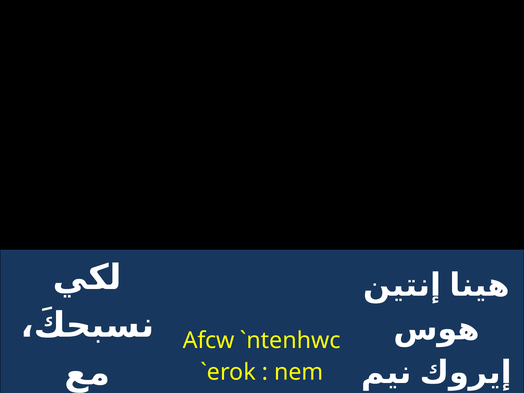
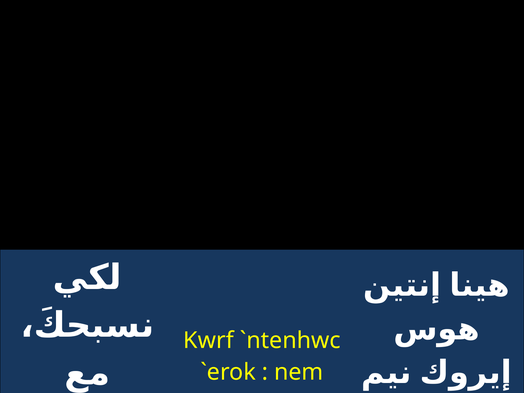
Afcw: Afcw -> Kwrf
